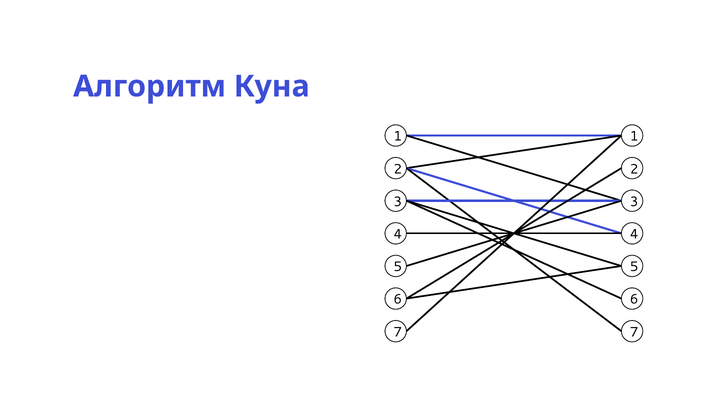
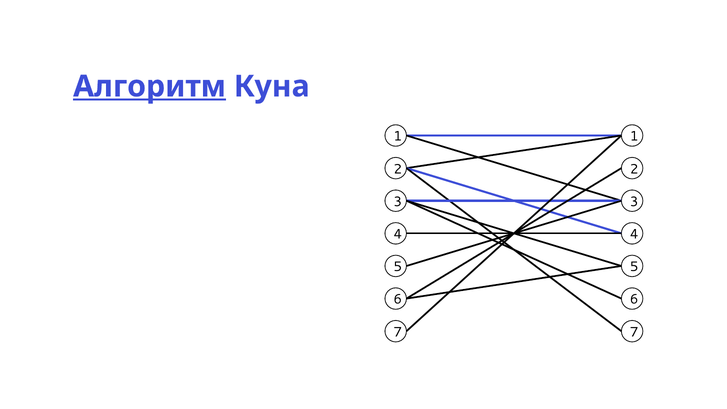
Алгоритм underline: none -> present
